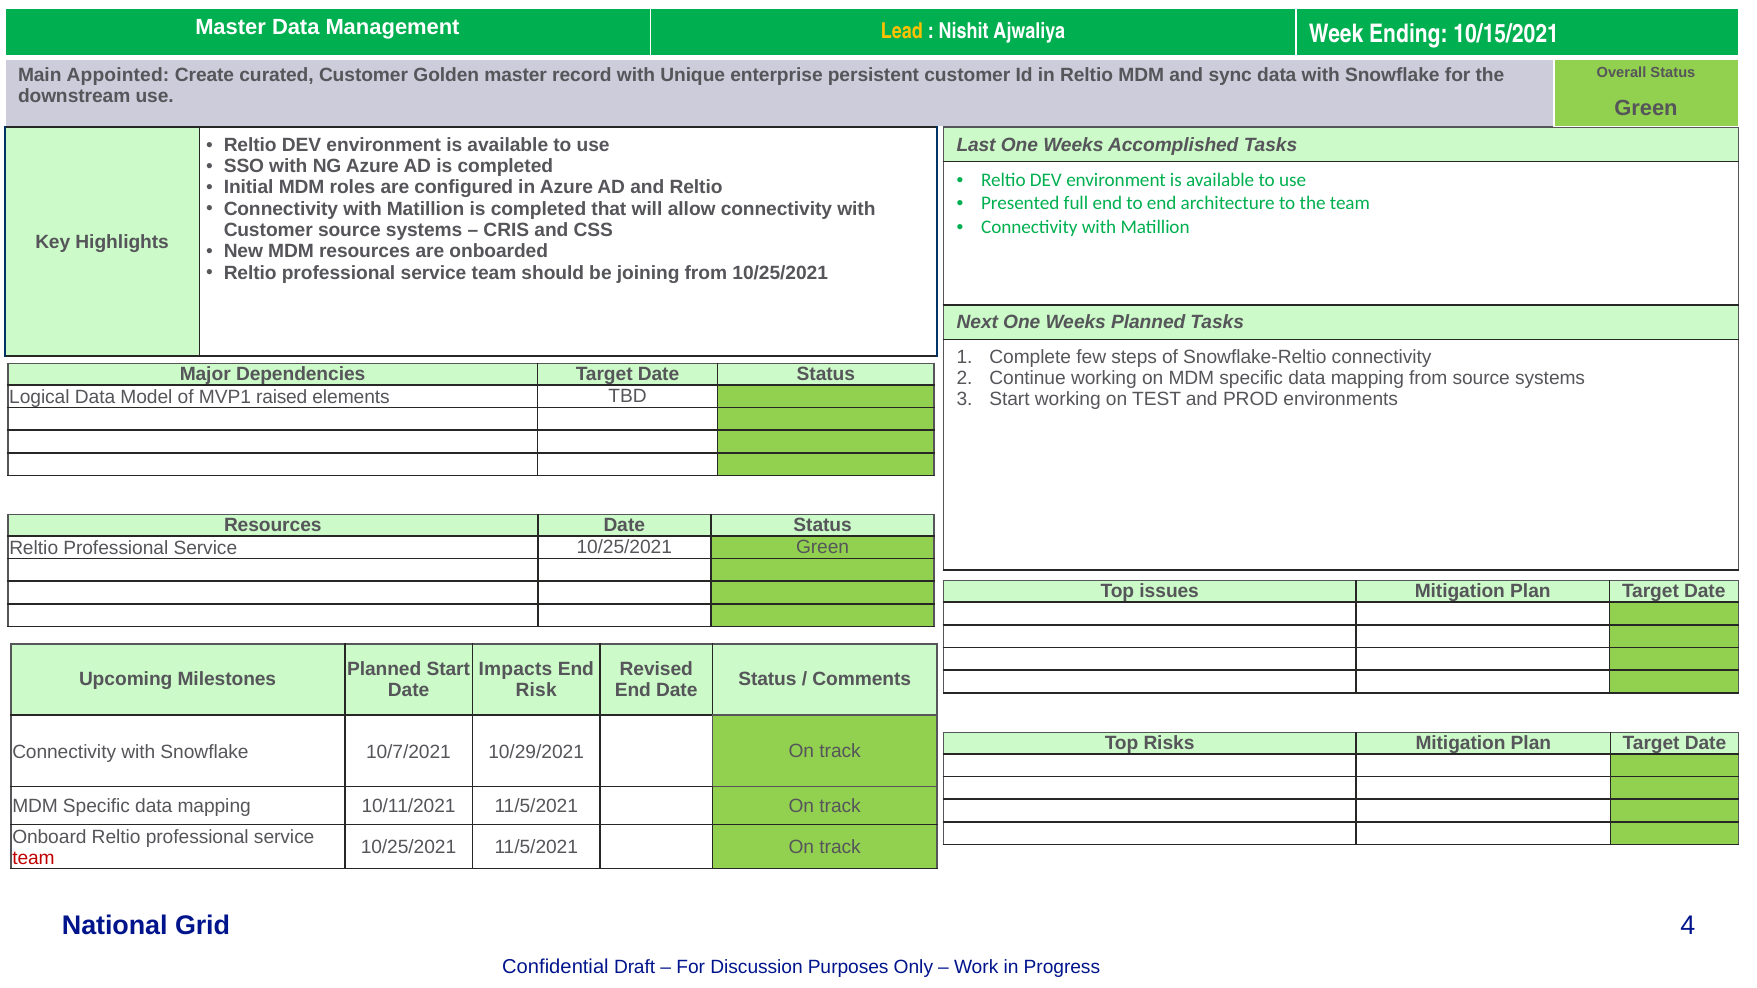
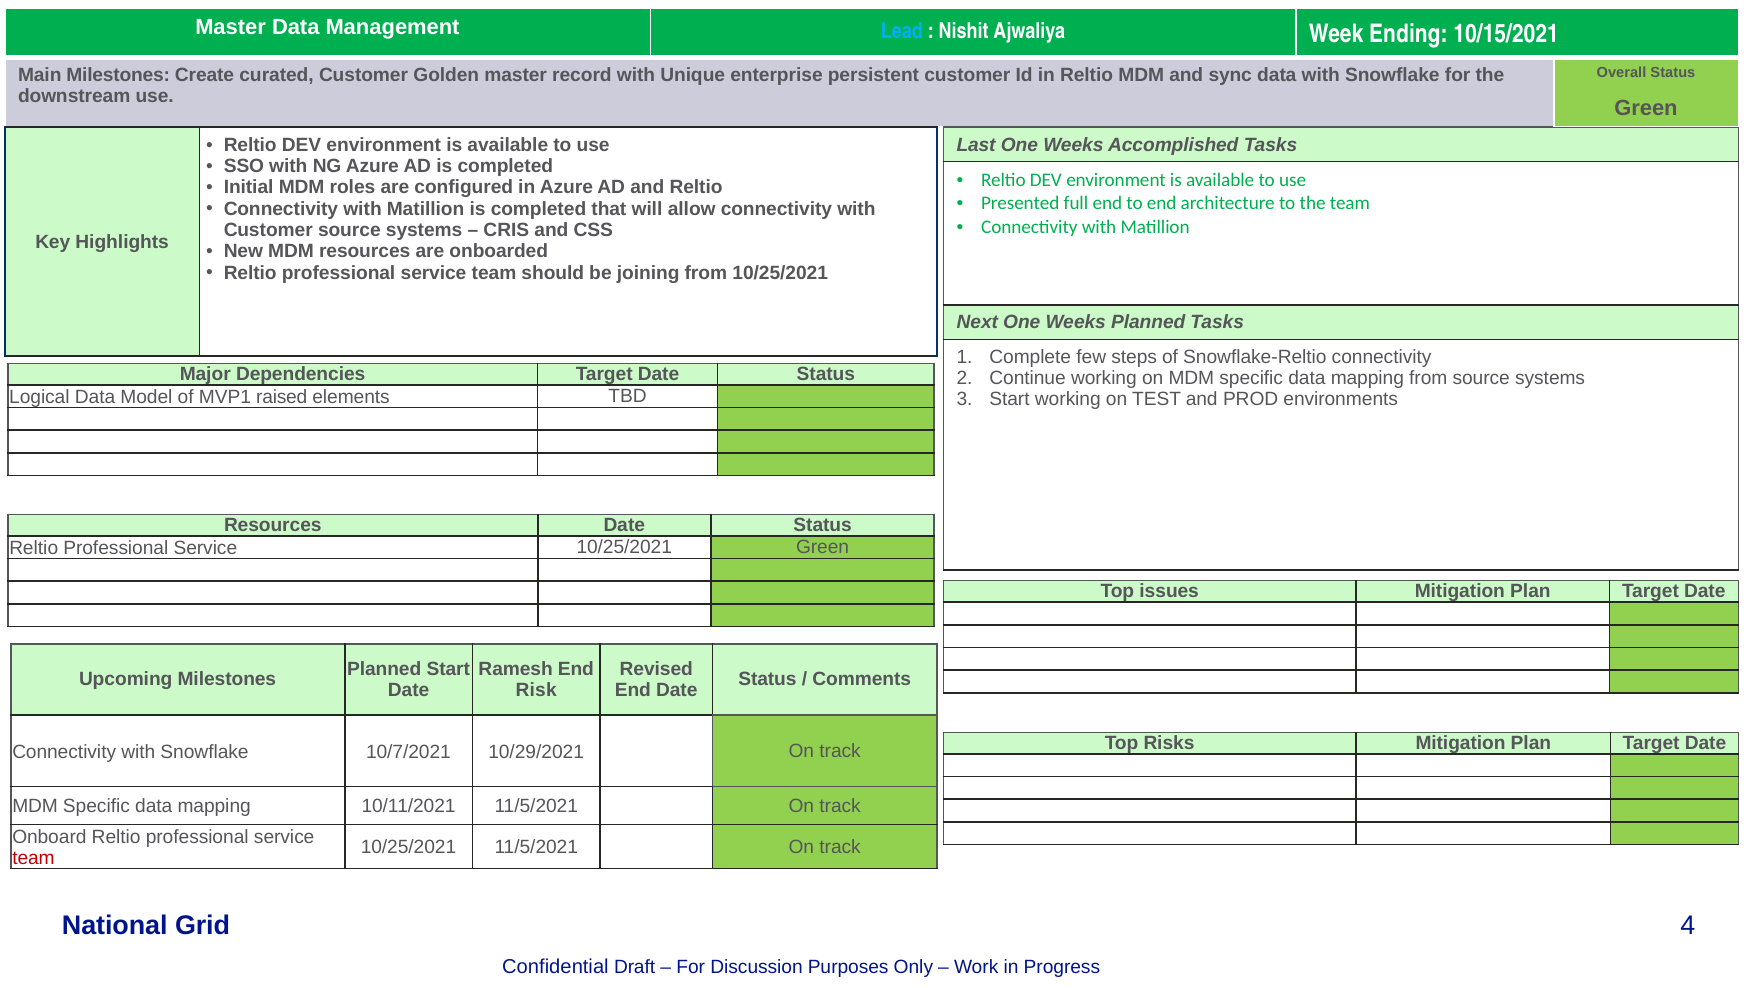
Lead colour: yellow -> light blue
Main Appointed: Appointed -> Milestones
Impacts: Impacts -> Ramesh
